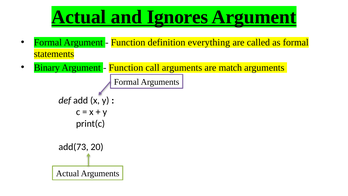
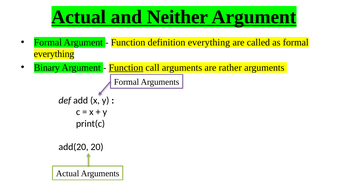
Ignores: Ignores -> Neither
statements at (54, 54): statements -> everything
Function at (126, 67) underline: none -> present
match: match -> rather
add(73: add(73 -> add(20
